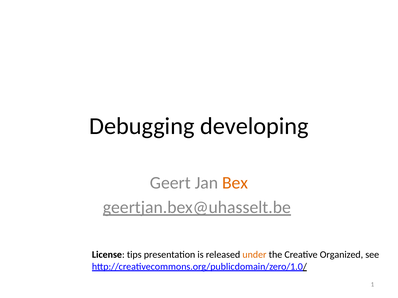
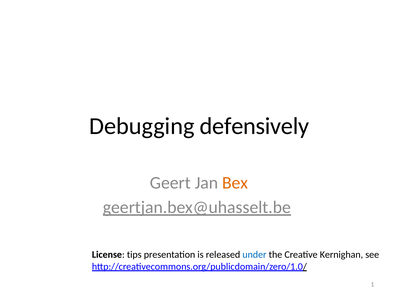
developing: developing -> defensively
under colour: orange -> blue
Organized: Organized -> Kernighan
